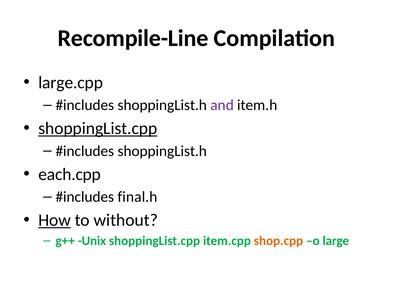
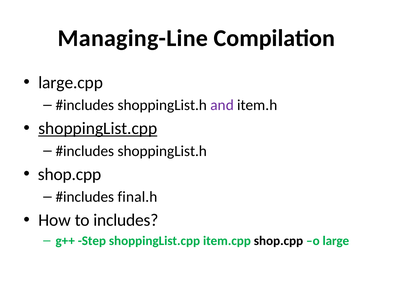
Recompile-Line: Recompile-Line -> Managing-Line
each.cpp at (70, 174): each.cpp -> shop.cpp
How underline: present -> none
without: without -> includes
Unix: Unix -> Step
shop.cpp at (278, 241) colour: orange -> black
